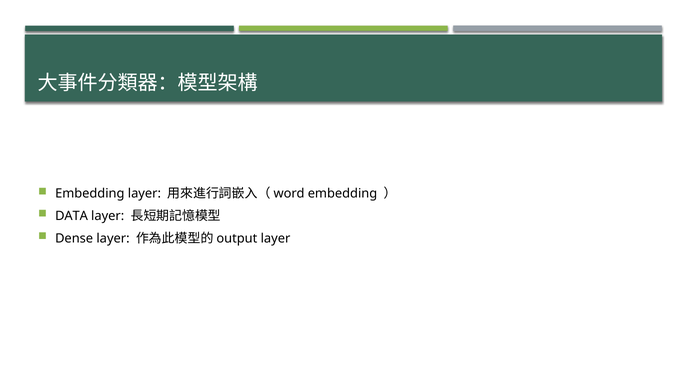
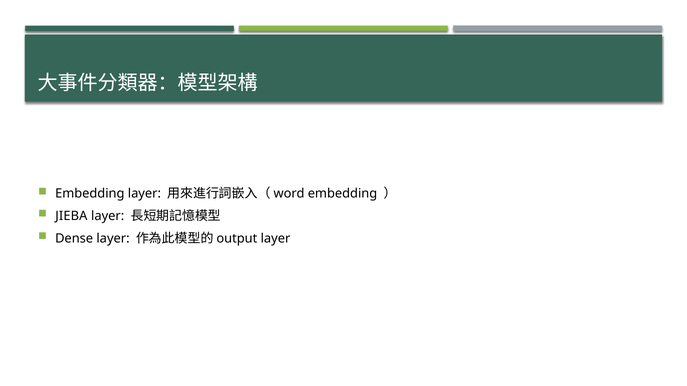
DATA: DATA -> JIEBA
